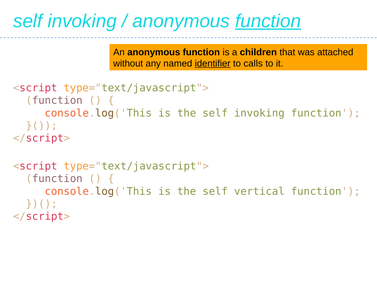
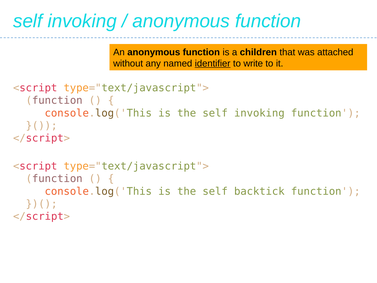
function at (268, 21) underline: present -> none
calls: calls -> write
vertical: vertical -> backtick
